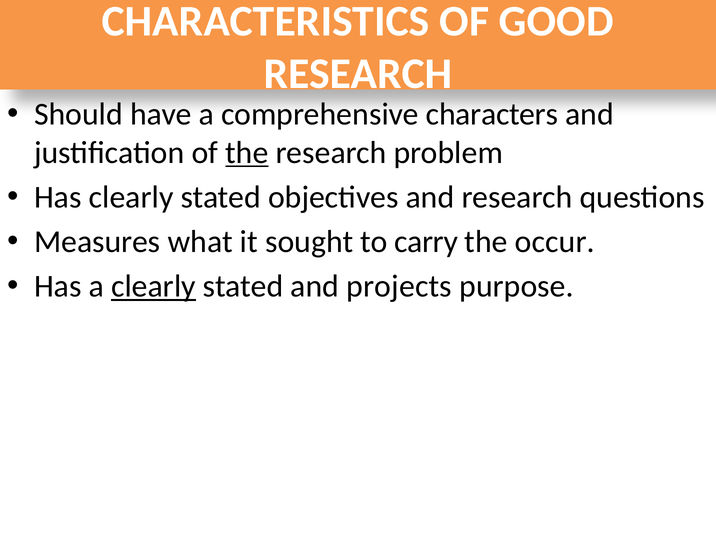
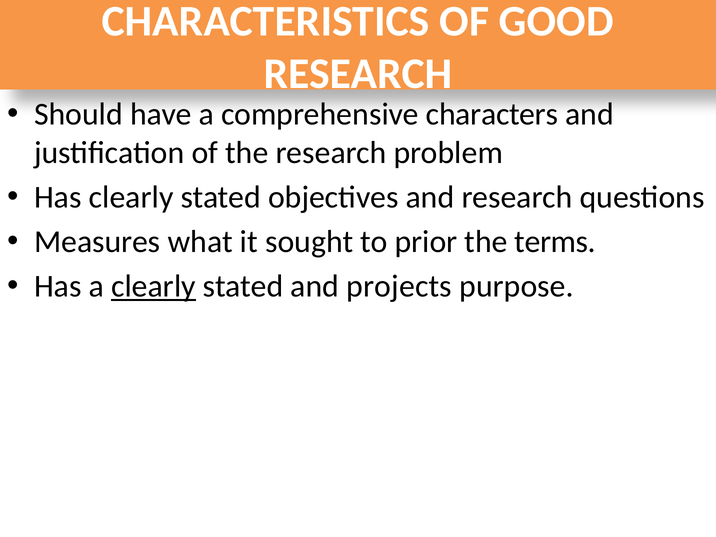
the at (247, 153) underline: present -> none
carry: carry -> prior
occur: occur -> terms
